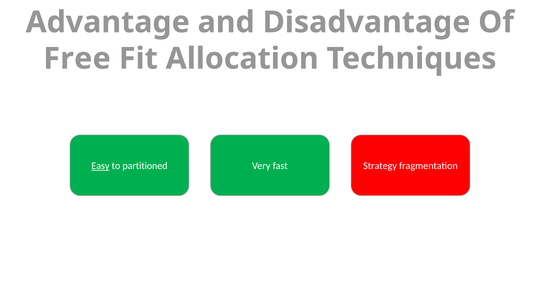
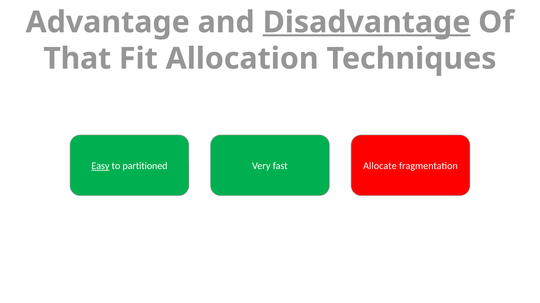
Disadvantage underline: none -> present
Free: Free -> That
Strategy: Strategy -> Allocate
